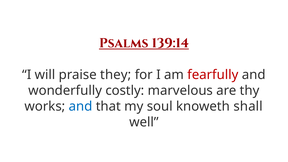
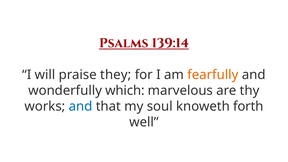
fearfully colour: red -> orange
costly: costly -> which
shall: shall -> forth
